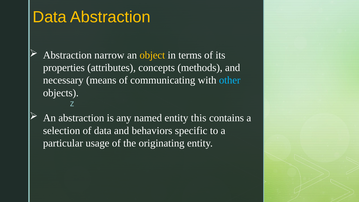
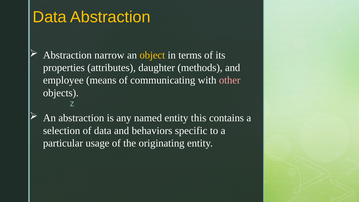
concepts: concepts -> daughter
necessary: necessary -> employee
other colour: light blue -> pink
